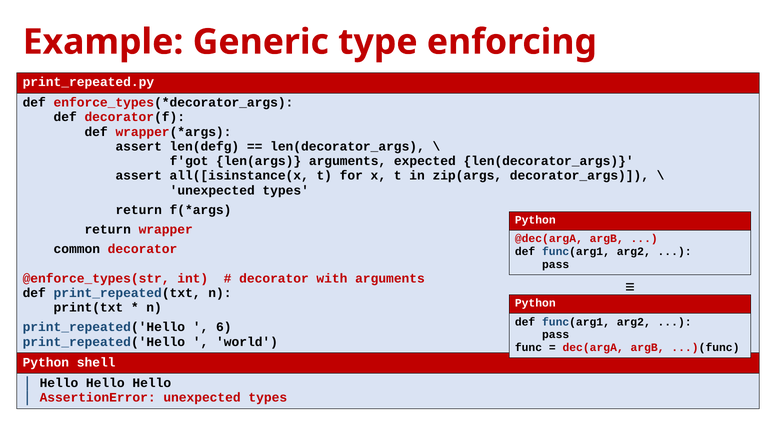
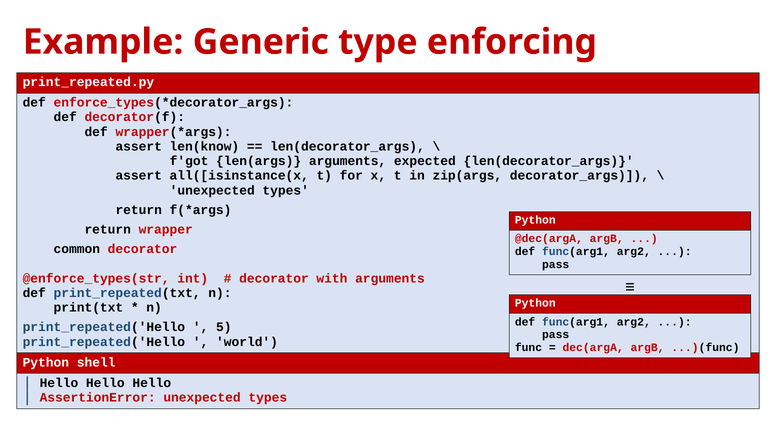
len(defg: len(defg -> len(know
6: 6 -> 5
